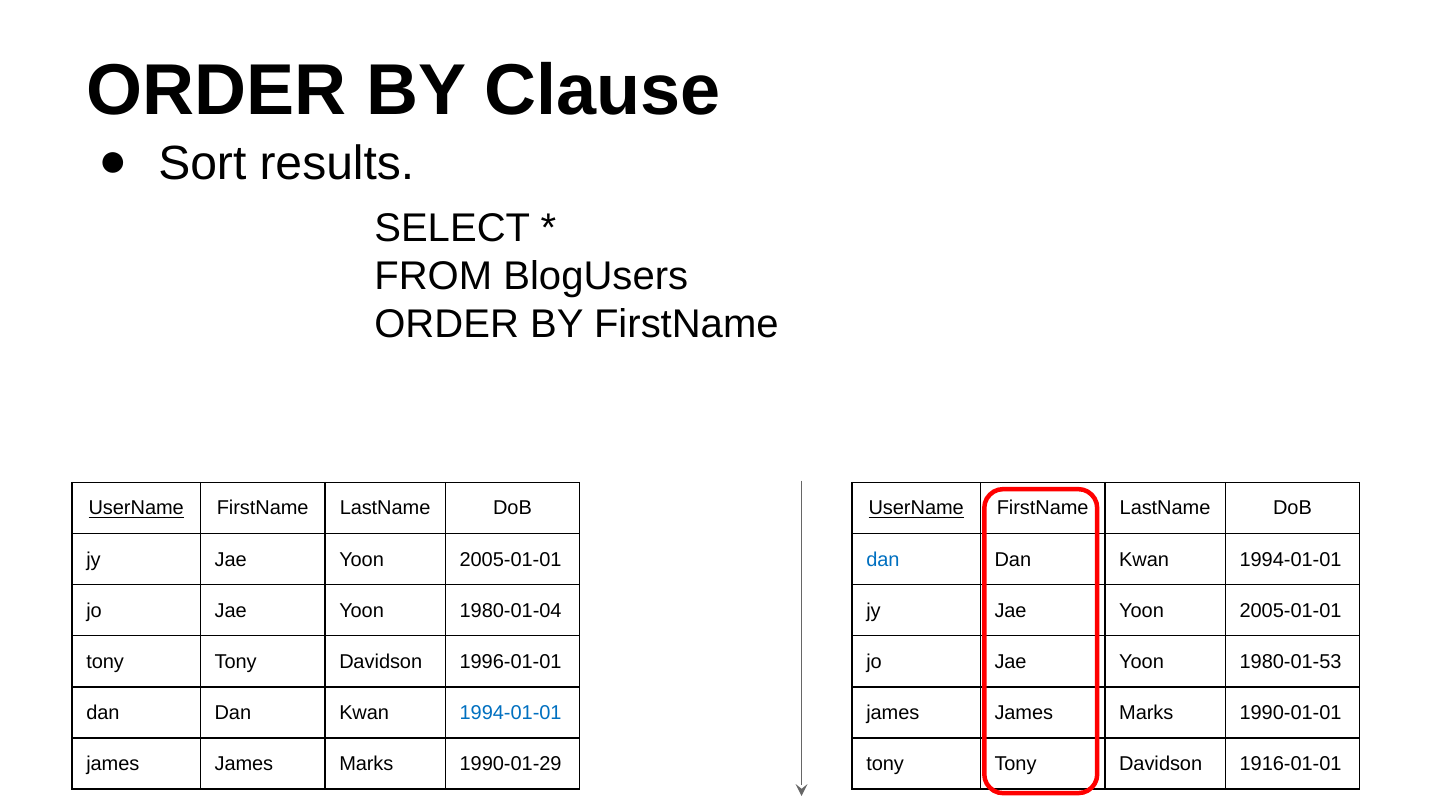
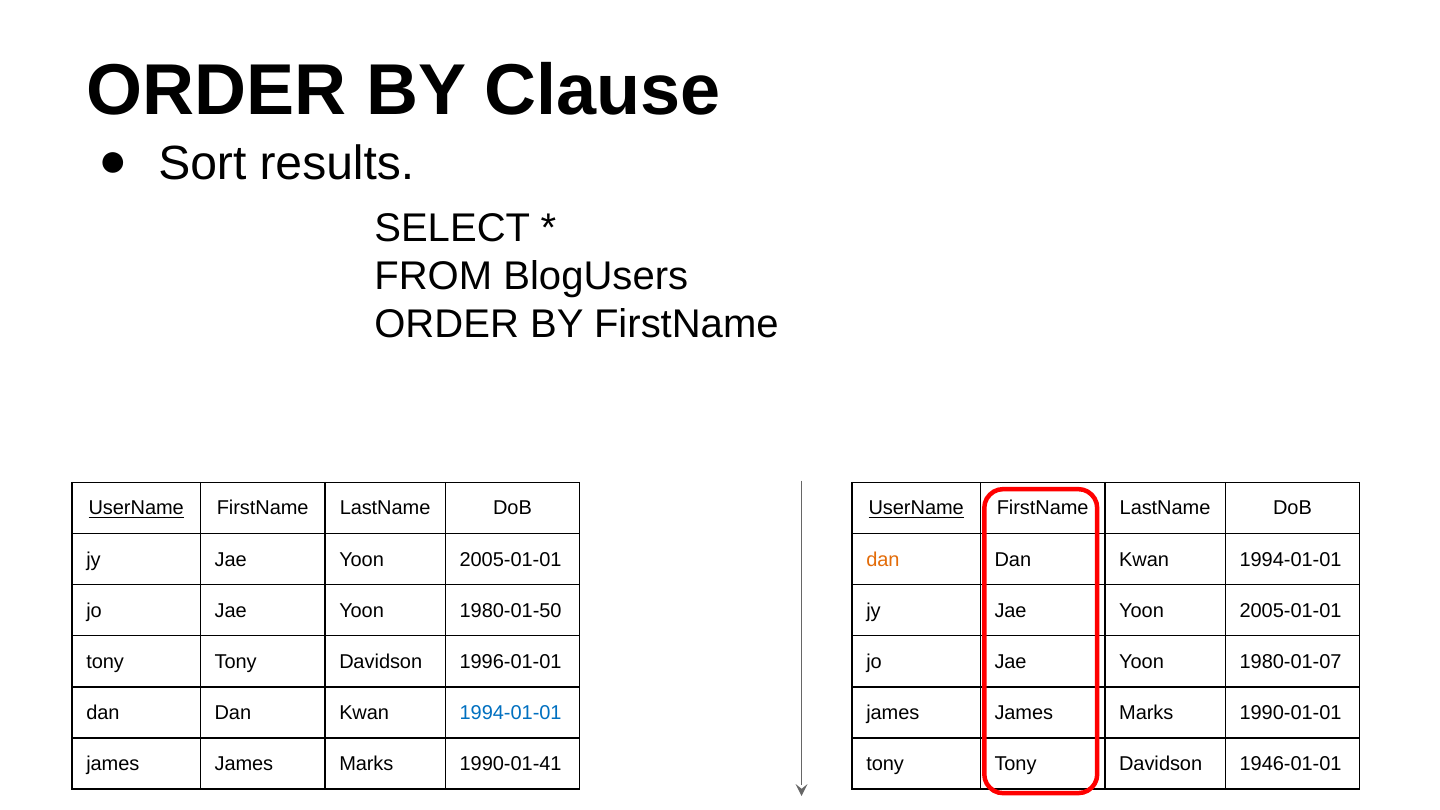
dan at (883, 559) colour: blue -> orange
1980-01-04: 1980-01-04 -> 1980-01-50
1980-01-53: 1980-01-53 -> 1980-01-07
1990-01-29: 1990-01-29 -> 1990-01-41
1916-01-01: 1916-01-01 -> 1946-01-01
